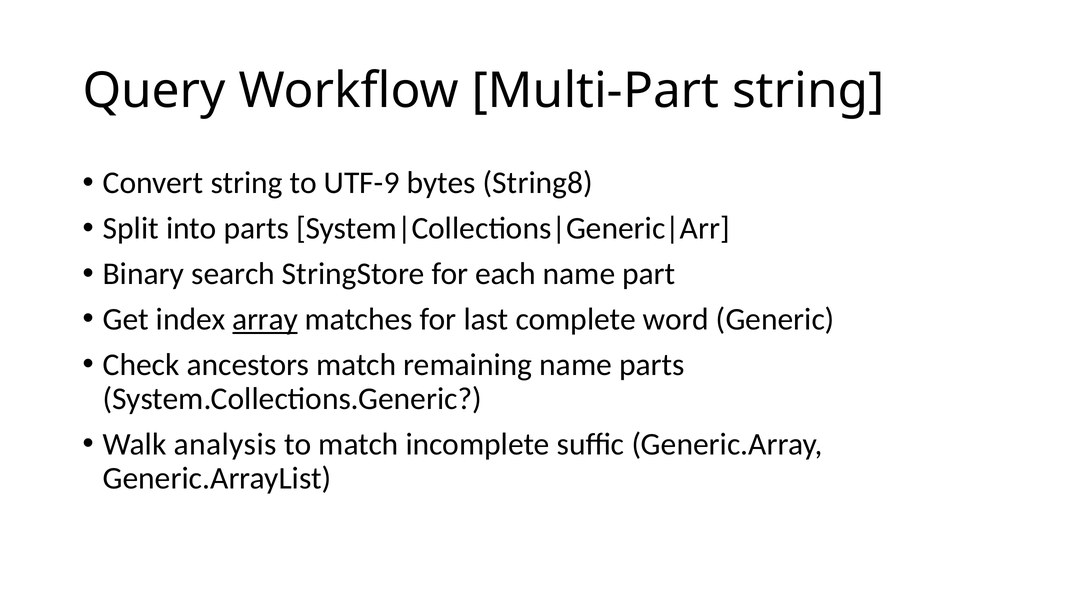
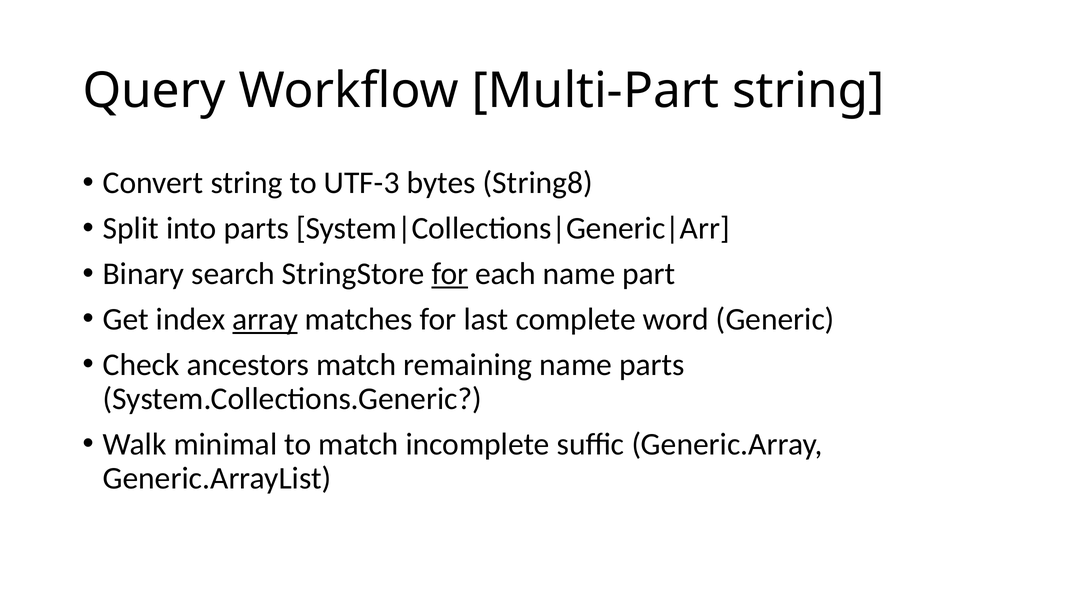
UTF-9: UTF-9 -> UTF-3
for at (450, 274) underline: none -> present
analysis: analysis -> minimal
